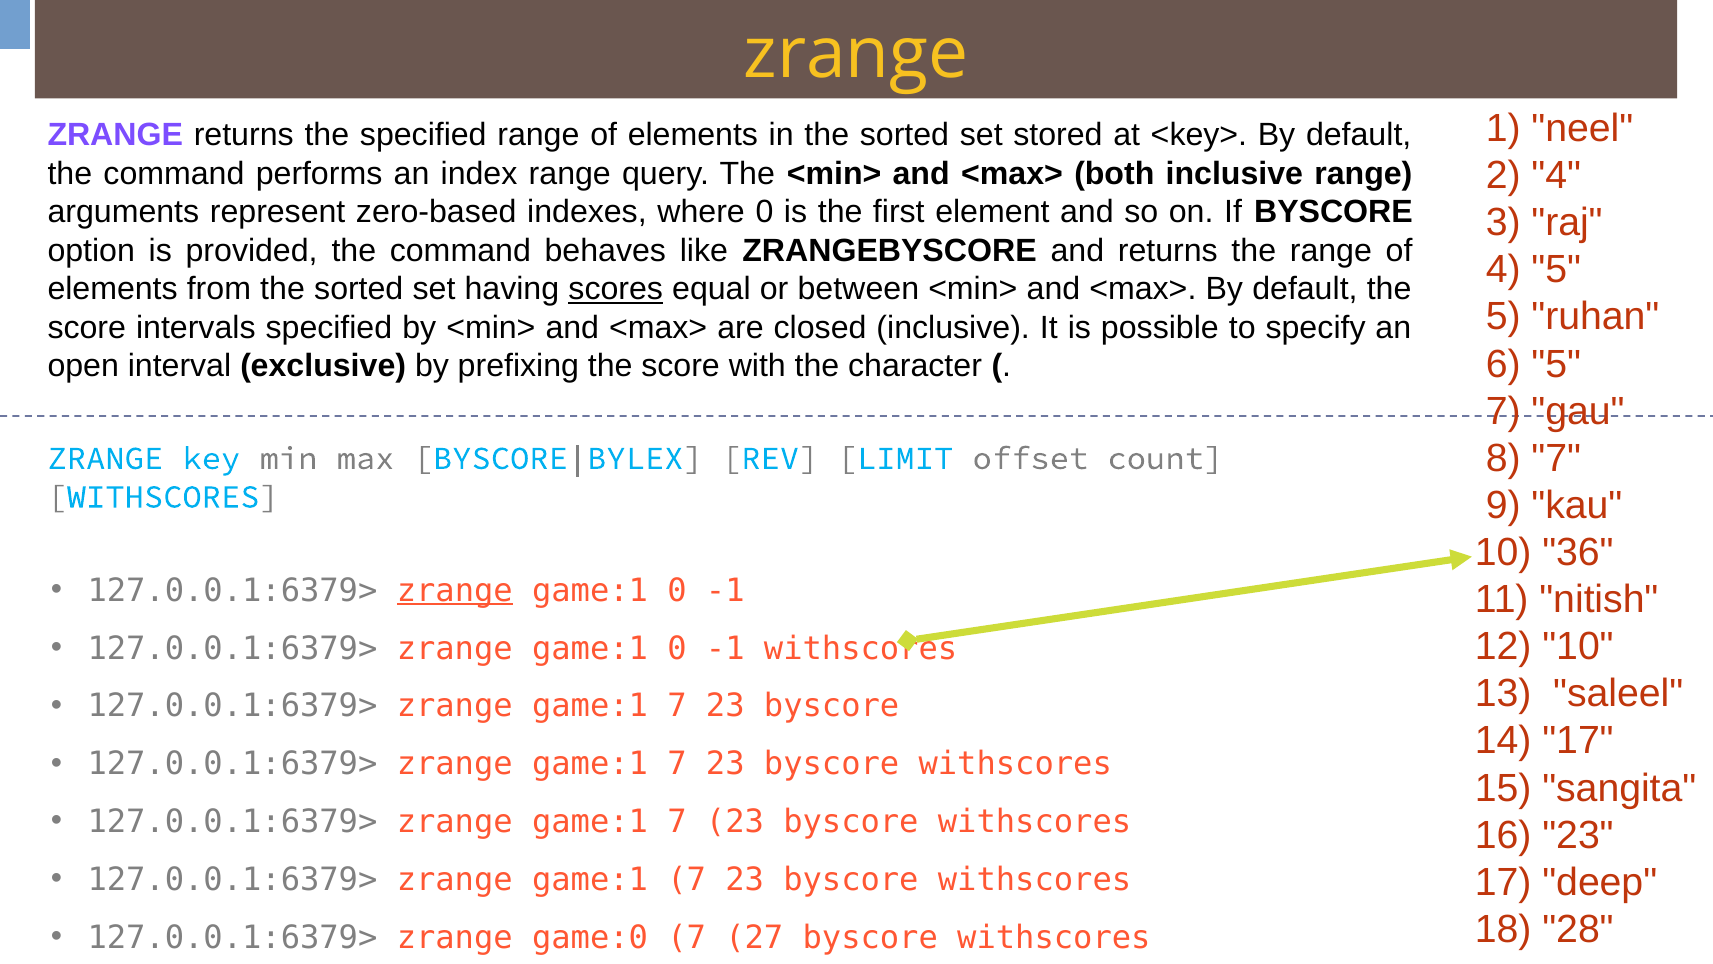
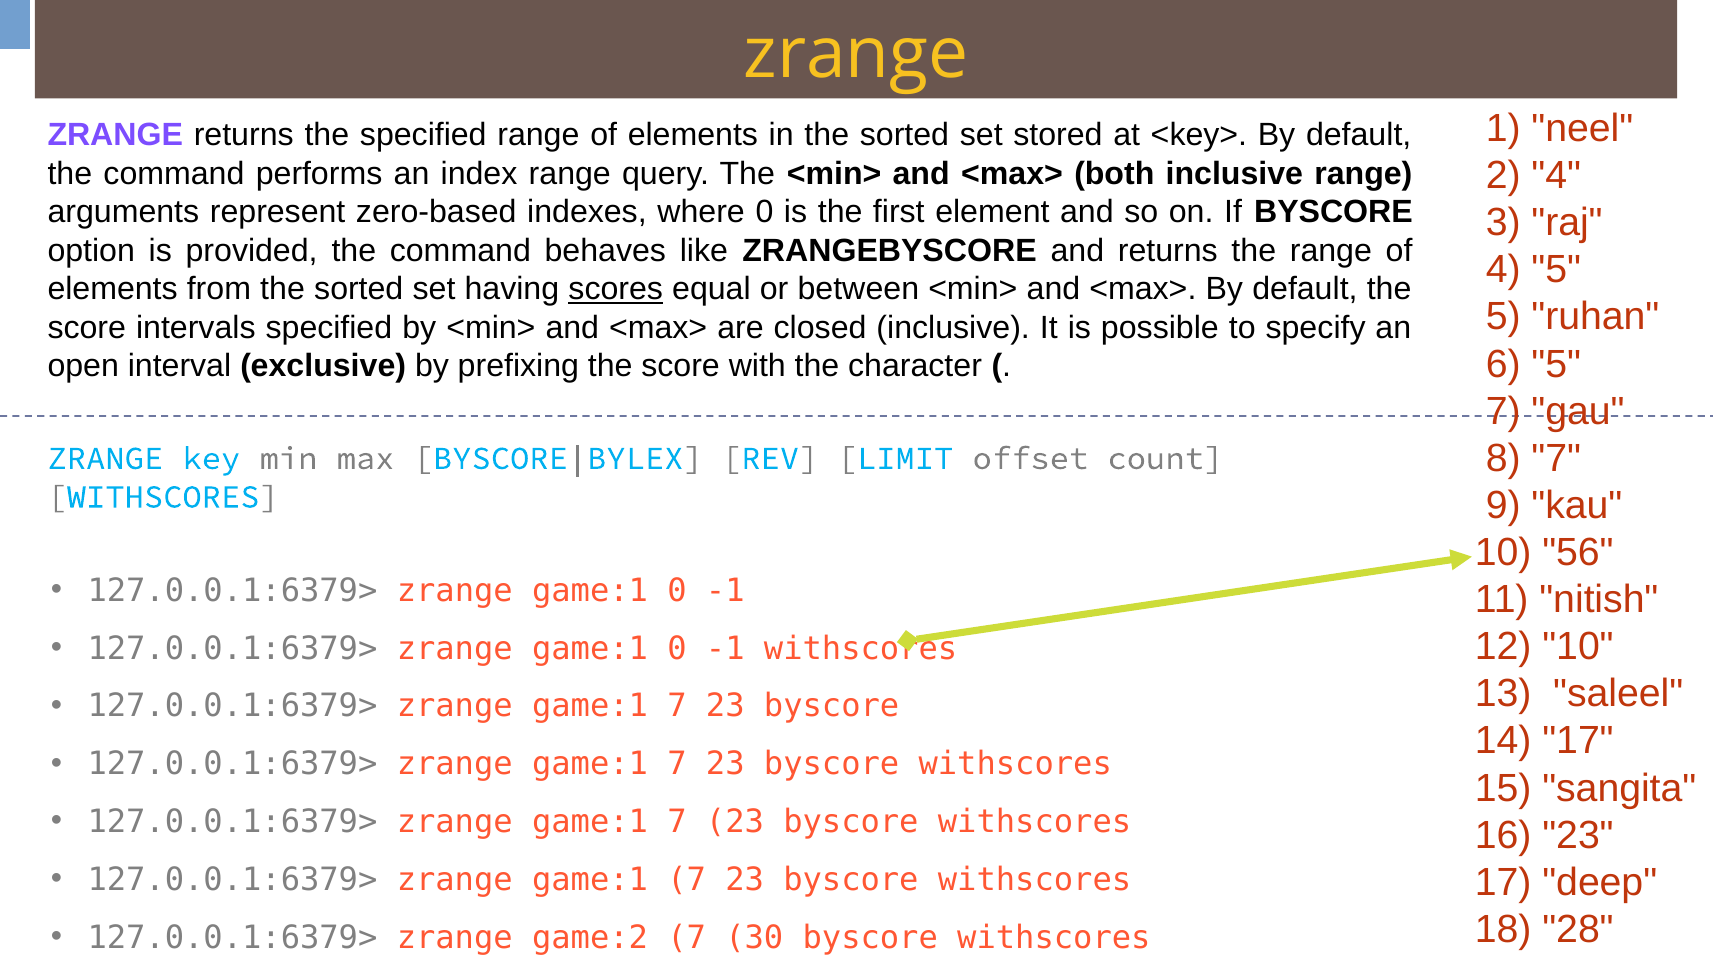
36: 36 -> 56
zrange at (455, 590) underline: present -> none
game:0: game:0 -> game:2
27: 27 -> 30
